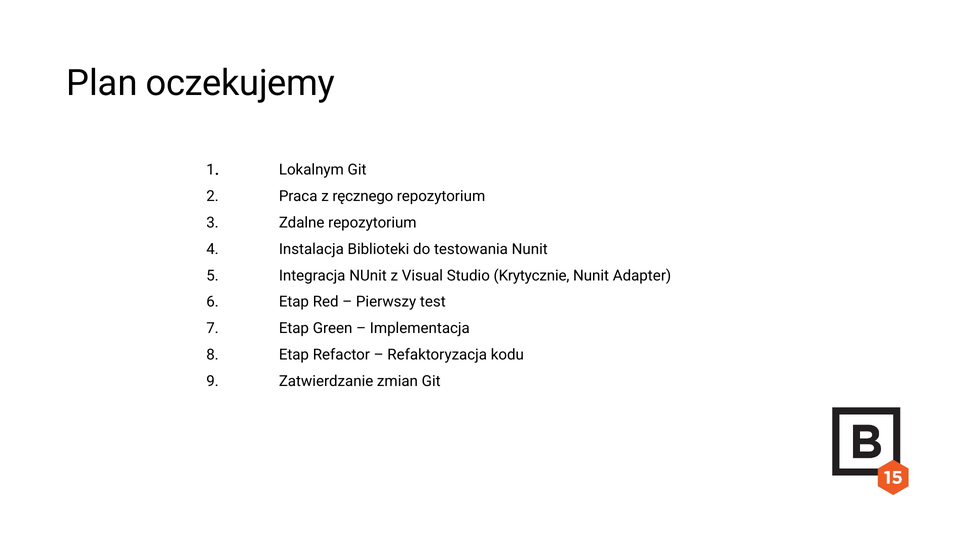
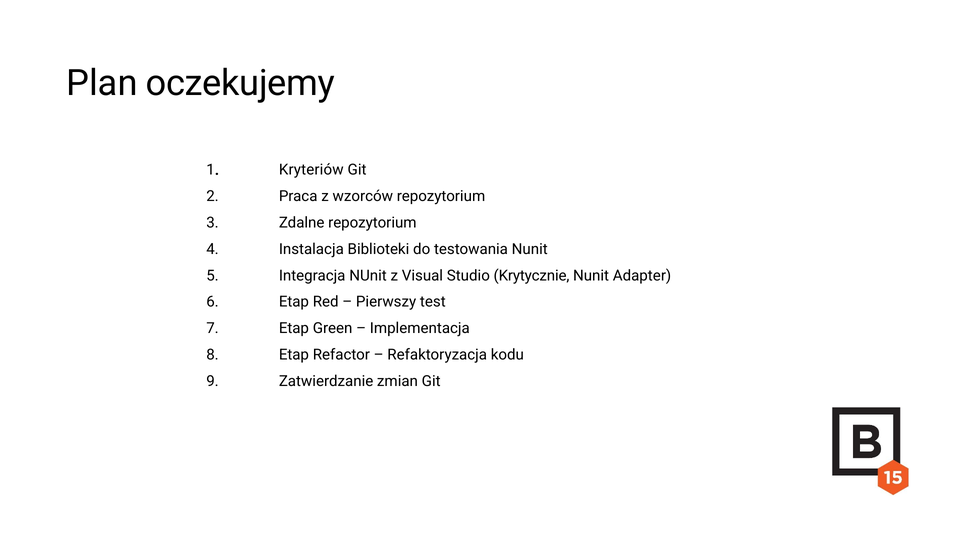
Lokalnym: Lokalnym -> Kryteriów
ręcznego: ręcznego -> wzorców
